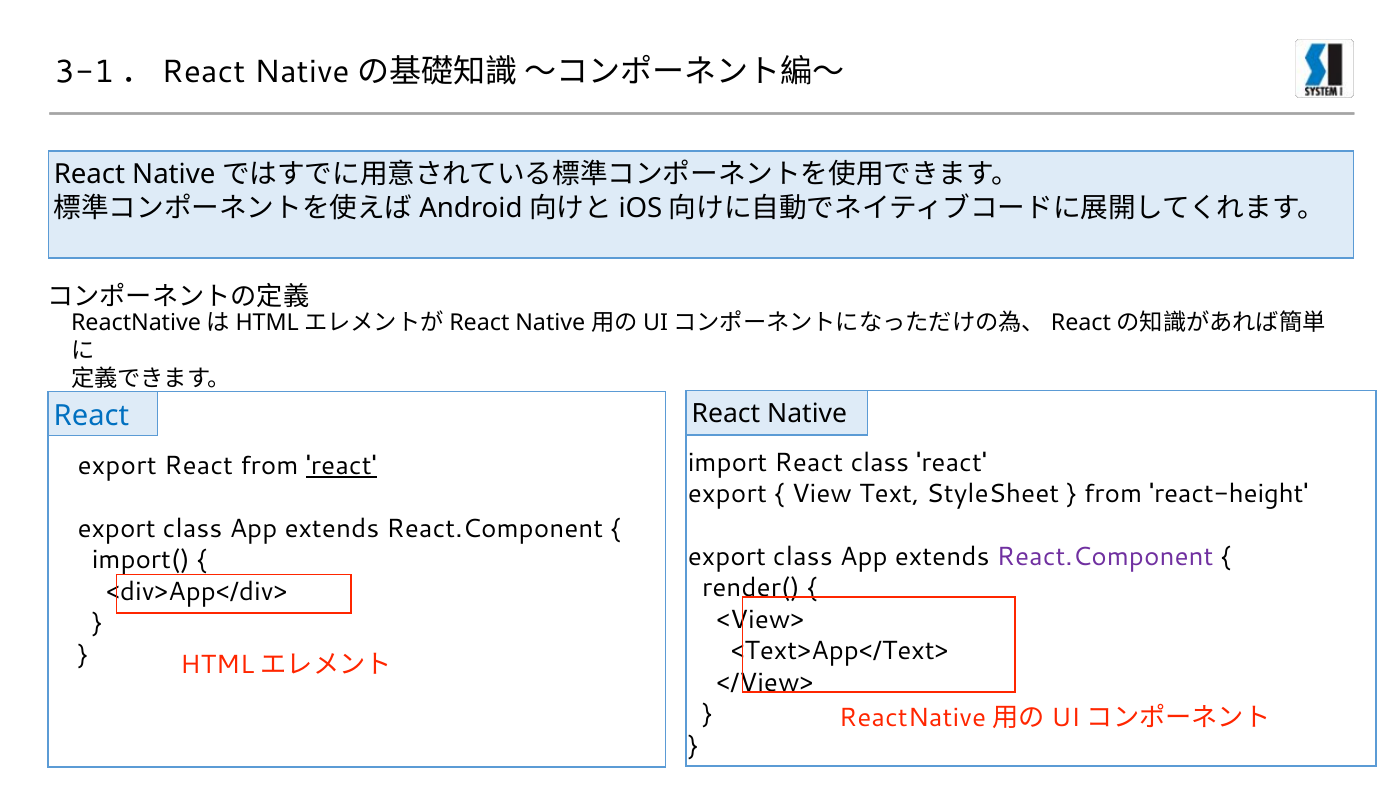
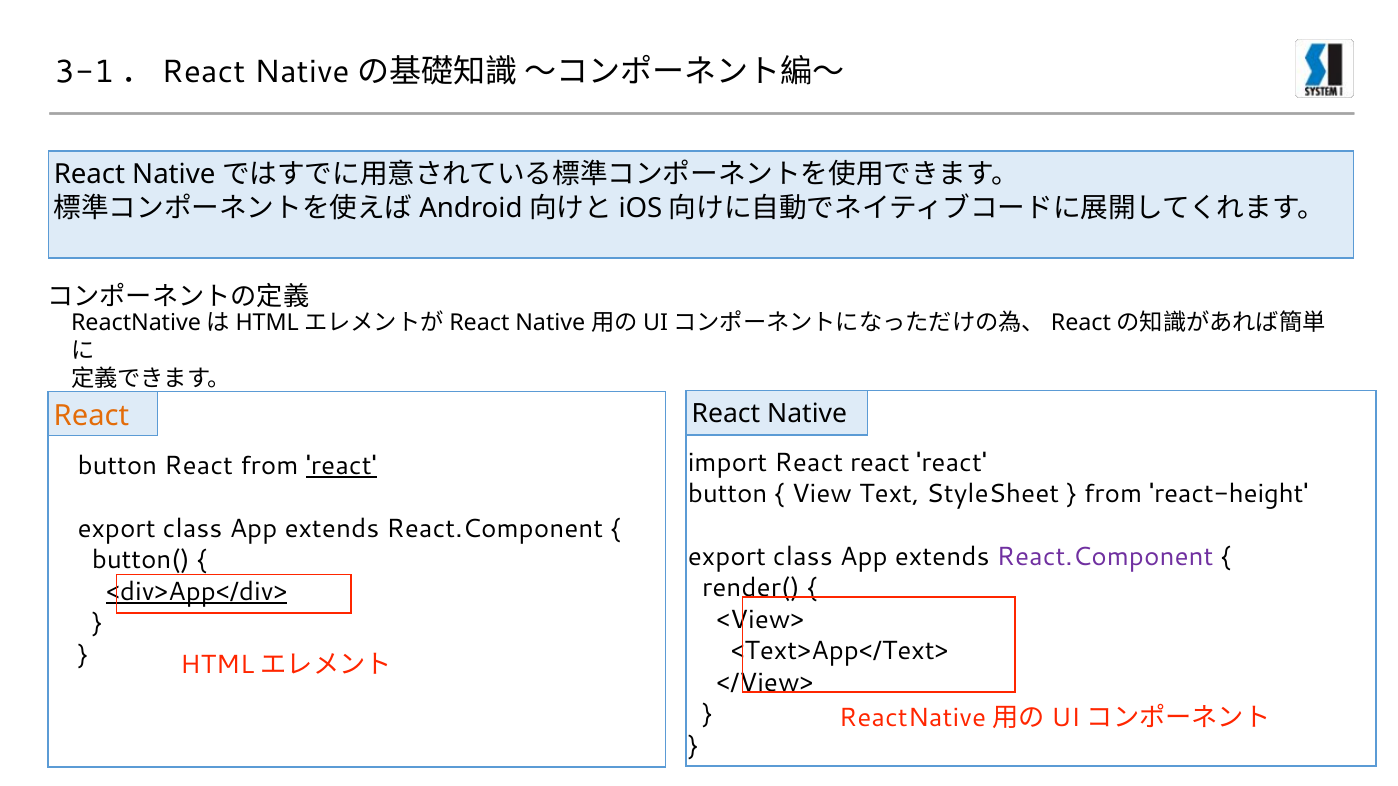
React at (91, 416) colour: blue -> orange
import React class: class -> react
export at (117, 466): export -> button
export at (727, 494): export -> button
import(: import( -> button(
<div>App</div> underline: none -> present
